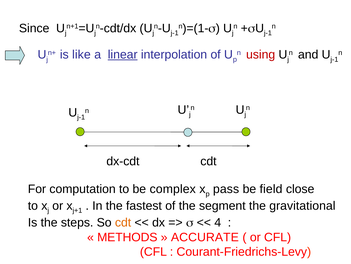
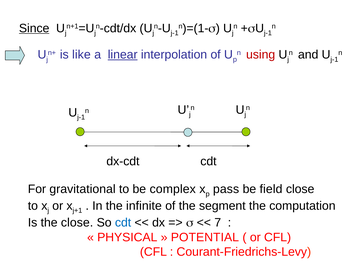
Since underline: none -> present
computation: computation -> gravitational
fastest: fastest -> infinite
gravitational: gravitational -> computation
the steps: steps -> close
cdt at (123, 222) colour: orange -> blue
4: 4 -> 7
METHODS: METHODS -> PHYSICAL
ACCURATE: ACCURATE -> POTENTIAL
